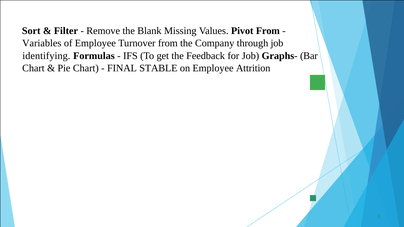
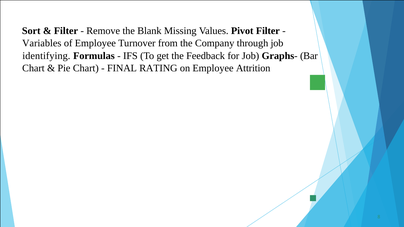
Pivot From: From -> Filter
STABLE: STABLE -> RATING
